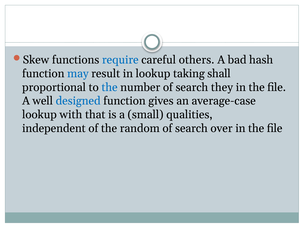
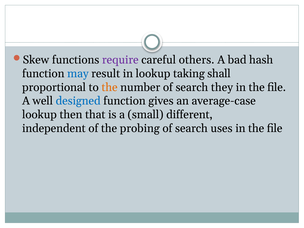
require colour: blue -> purple
the at (110, 87) colour: blue -> orange
with: with -> then
qualities: qualities -> different
random: random -> probing
over: over -> uses
